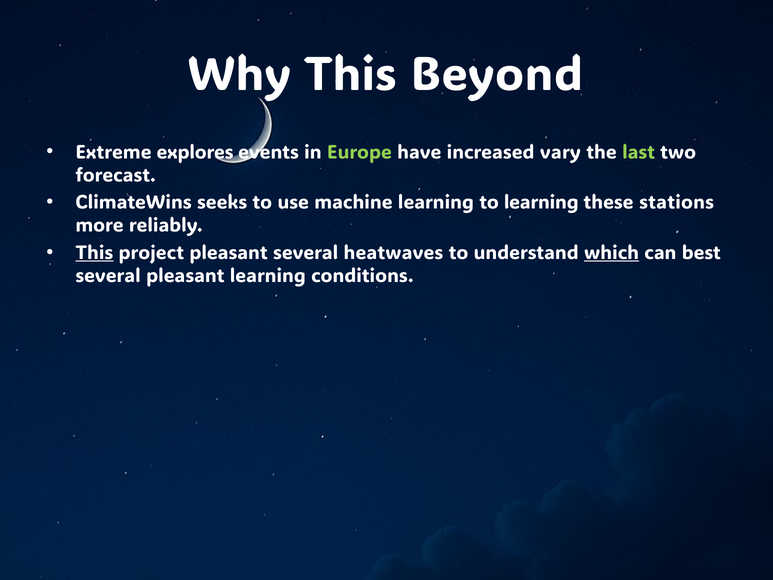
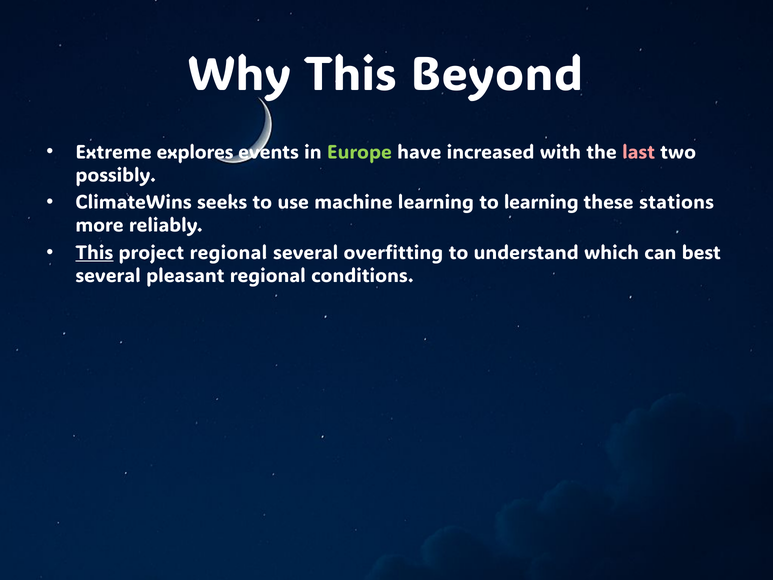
vary: vary -> with
last colour: light green -> pink
forecast: forecast -> possibly
project pleasant: pleasant -> regional
heatwaves: heatwaves -> overfitting
which underline: present -> none
pleasant learning: learning -> regional
